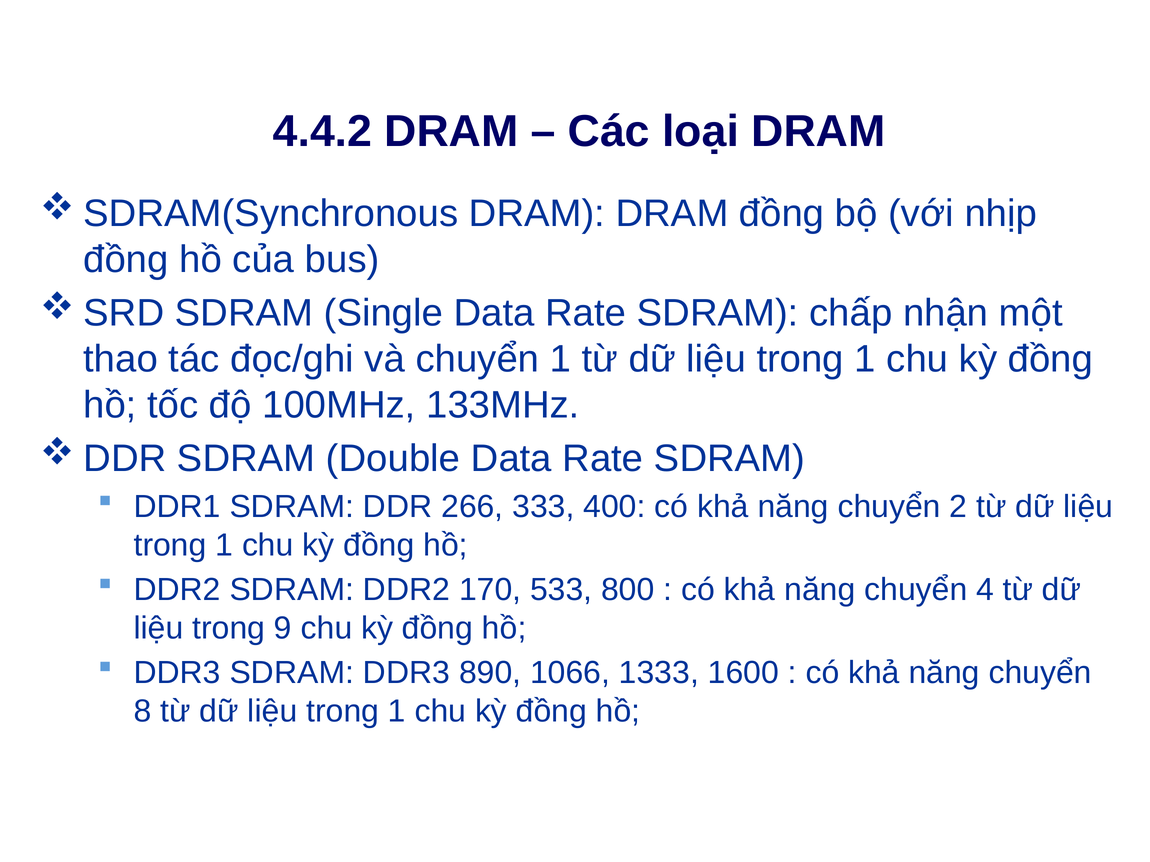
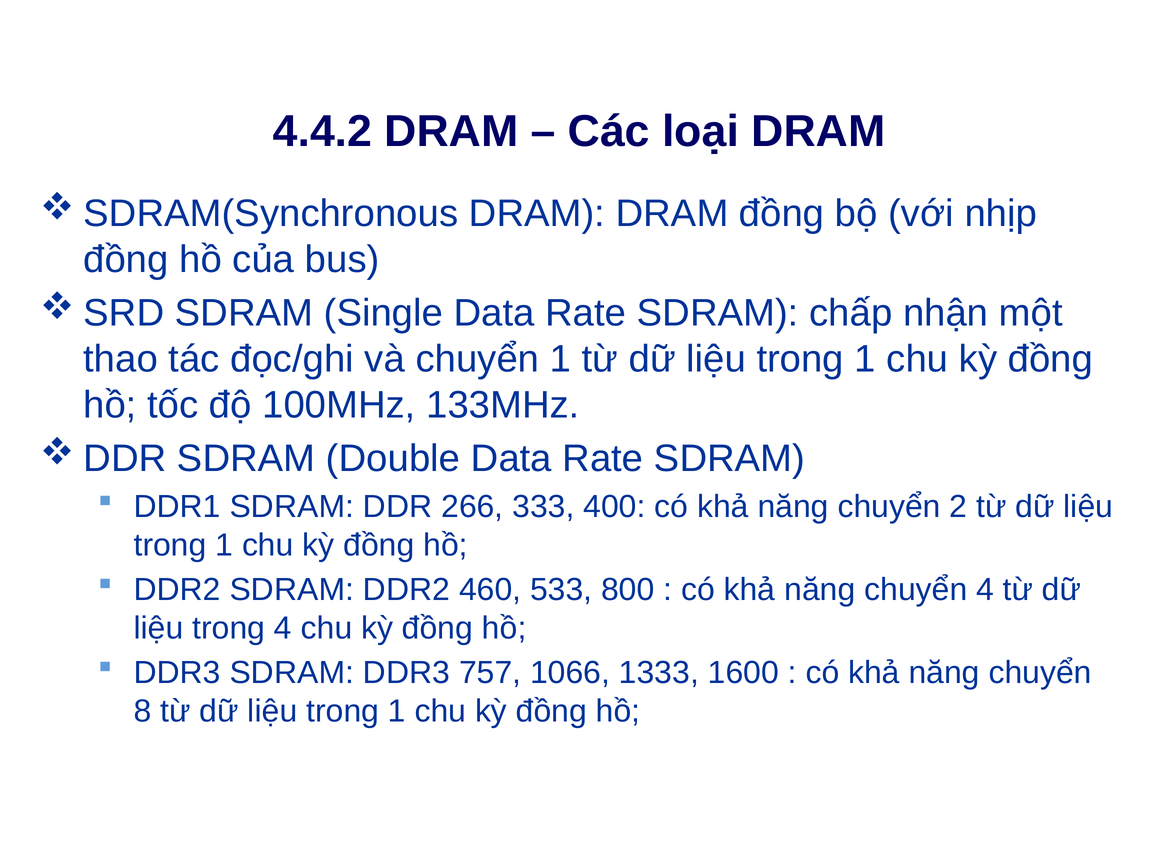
170: 170 -> 460
trong 9: 9 -> 4
890: 890 -> 757
